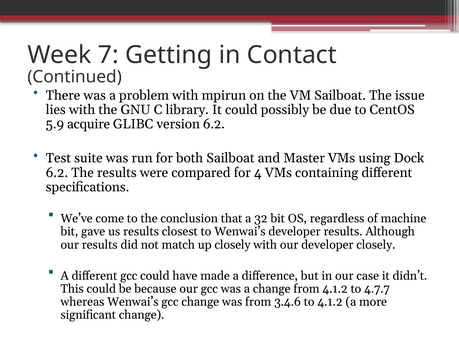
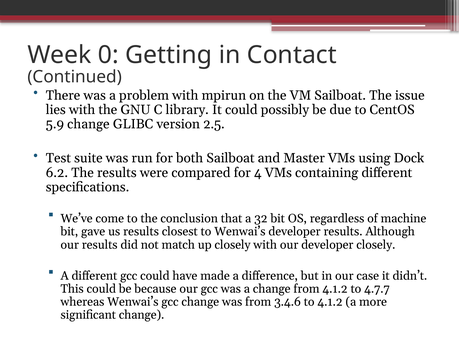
7: 7 -> 0
5.9 acquire: acquire -> change
version 6.2: 6.2 -> 2.5
